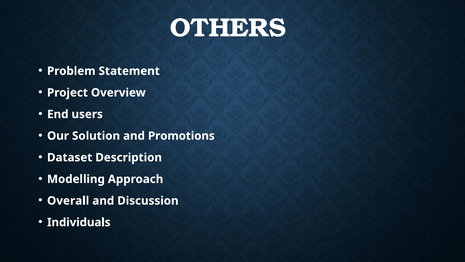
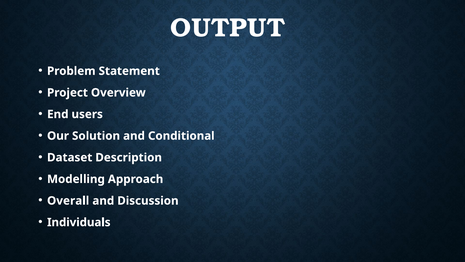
OTHERS: OTHERS -> OUTPUT
Promotions: Promotions -> Conditional
